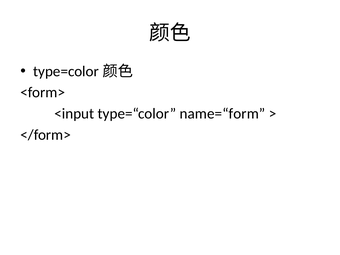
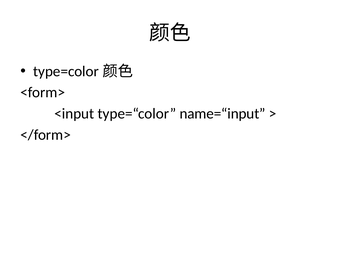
name=“form: name=“form -> name=“input
